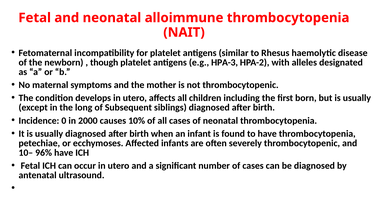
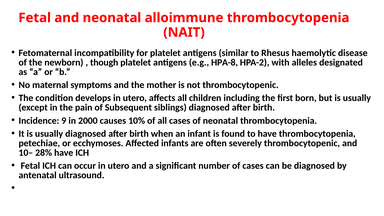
HPA-3: HPA-3 -> HPA-8
long: long -> pain
0: 0 -> 9
96%: 96% -> 28%
